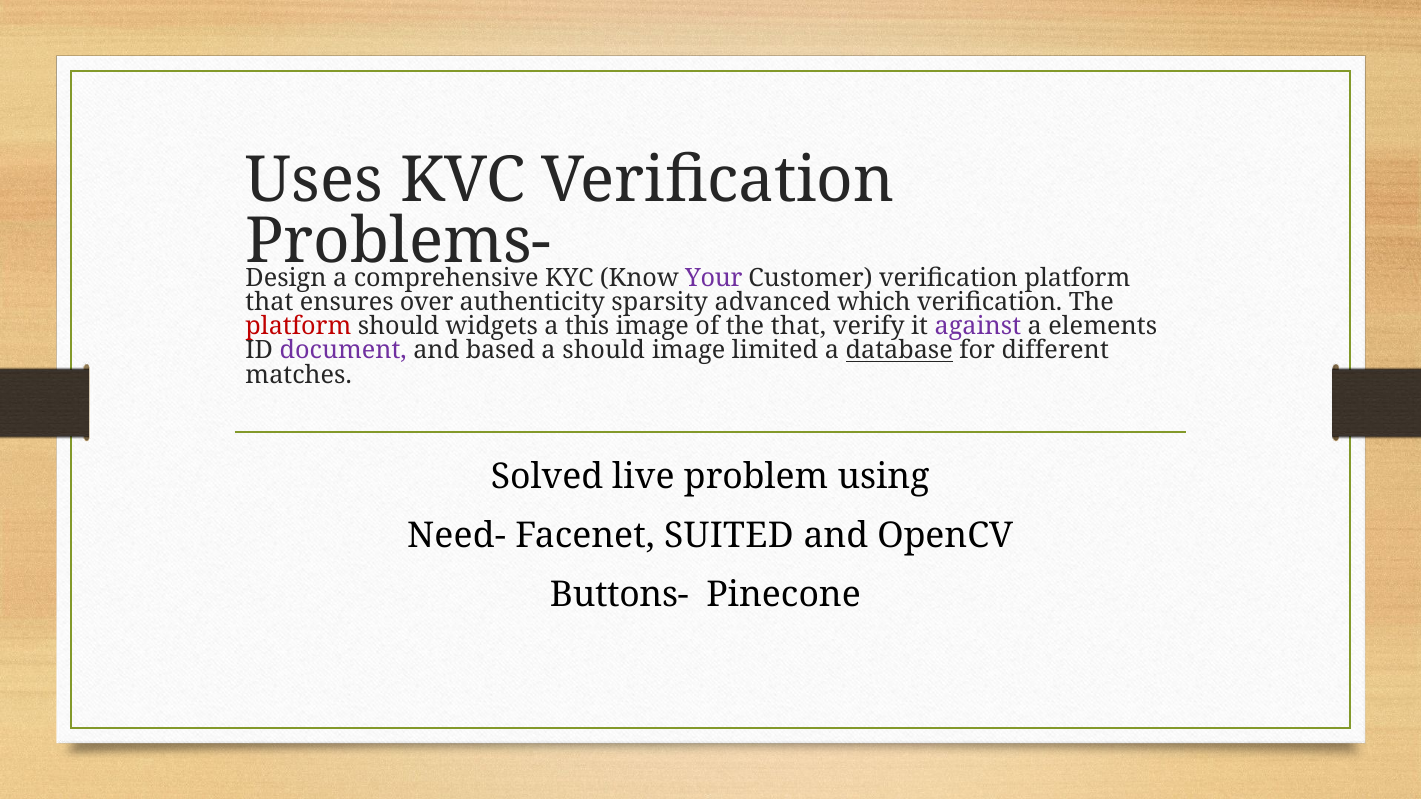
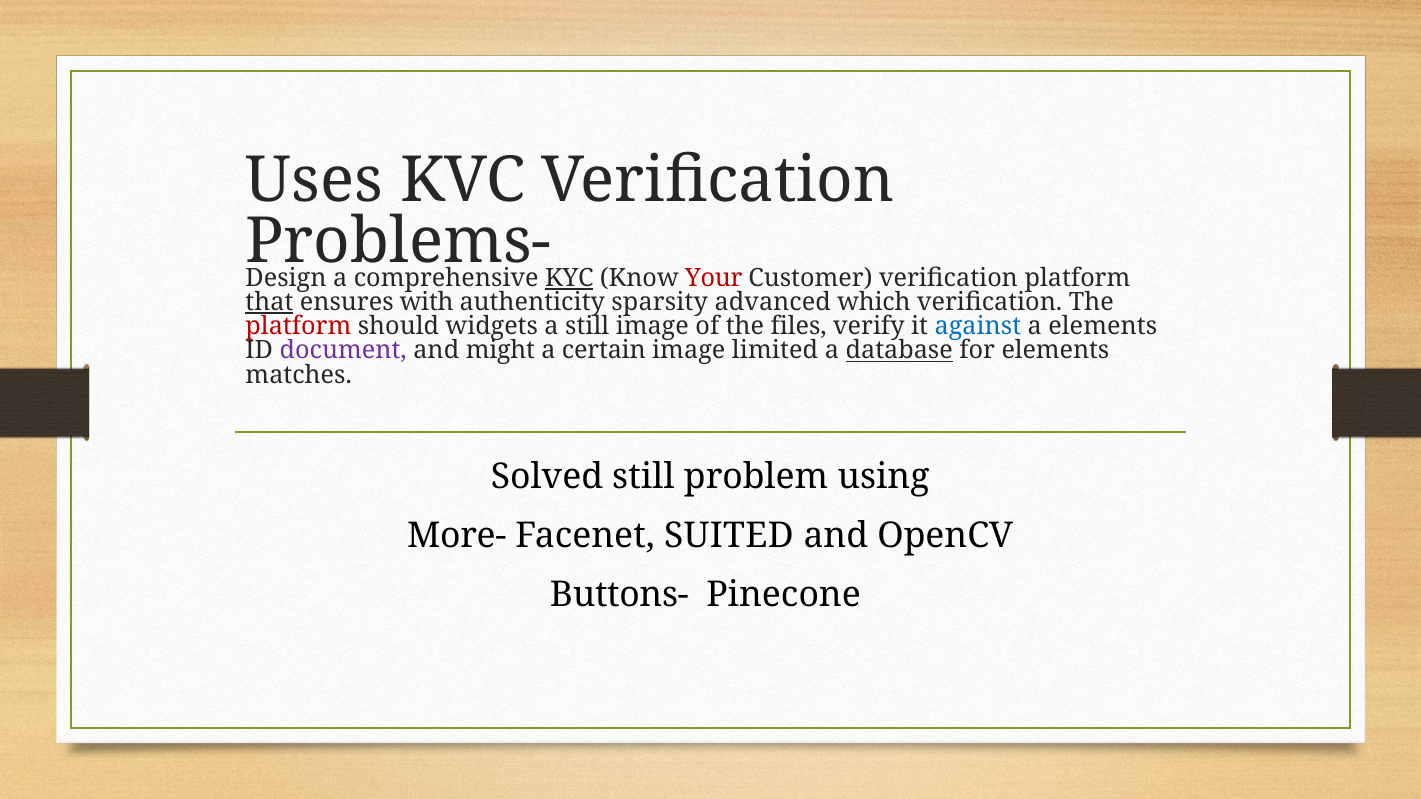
KYC underline: none -> present
Your colour: purple -> red
that at (269, 302) underline: none -> present
over: over -> with
a this: this -> still
the that: that -> files
against colour: purple -> blue
based: based -> might
a should: should -> certain
for different: different -> elements
Solved live: live -> still
Need-: Need- -> More-
